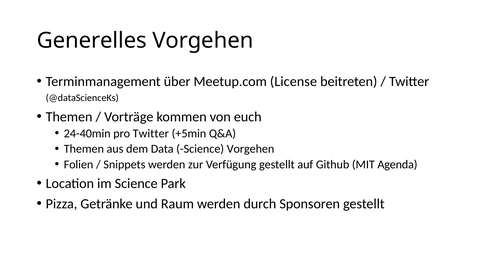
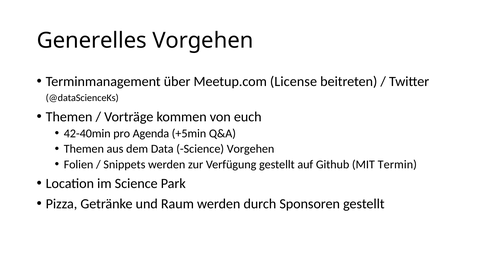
24-40min: 24-40min -> 42-40min
pro Twitter: Twitter -> Agenda
Agenda: Agenda -> Termin
